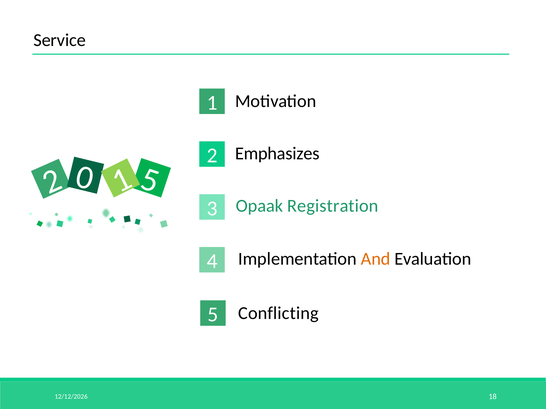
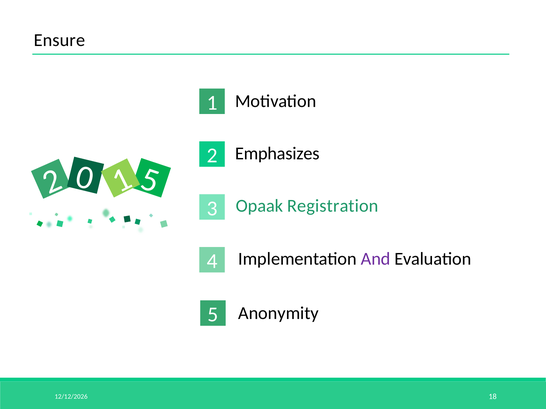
Service: Service -> Ensure
And colour: orange -> purple
Conflicting: Conflicting -> Anonymity
